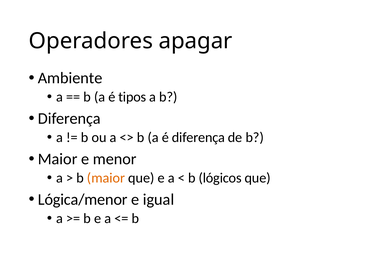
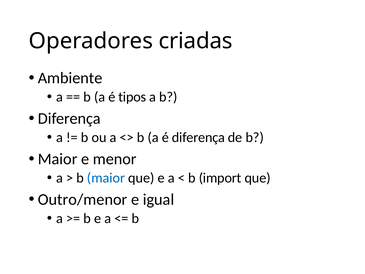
apagar: apagar -> criadas
maior at (106, 178) colour: orange -> blue
lógicos: lógicos -> import
Lógica/menor: Lógica/menor -> Outro/menor
